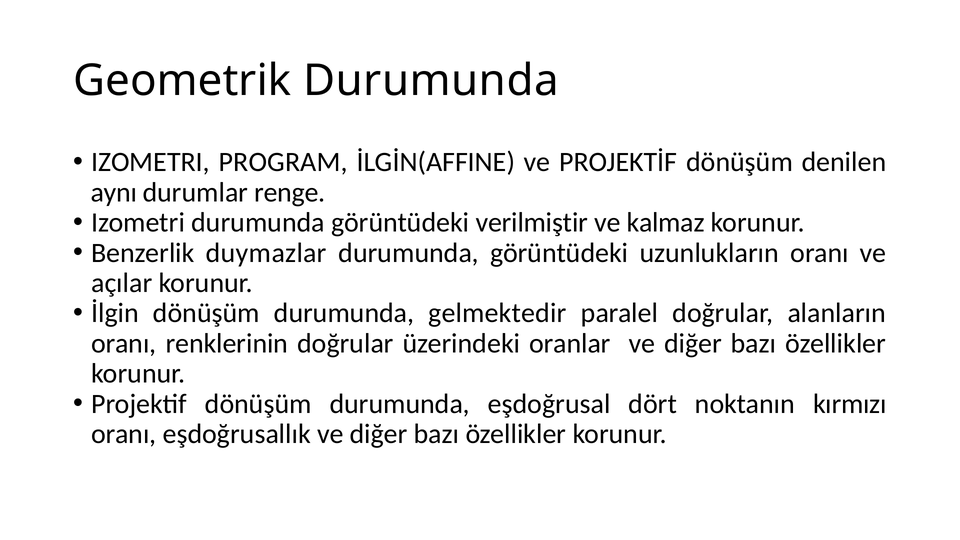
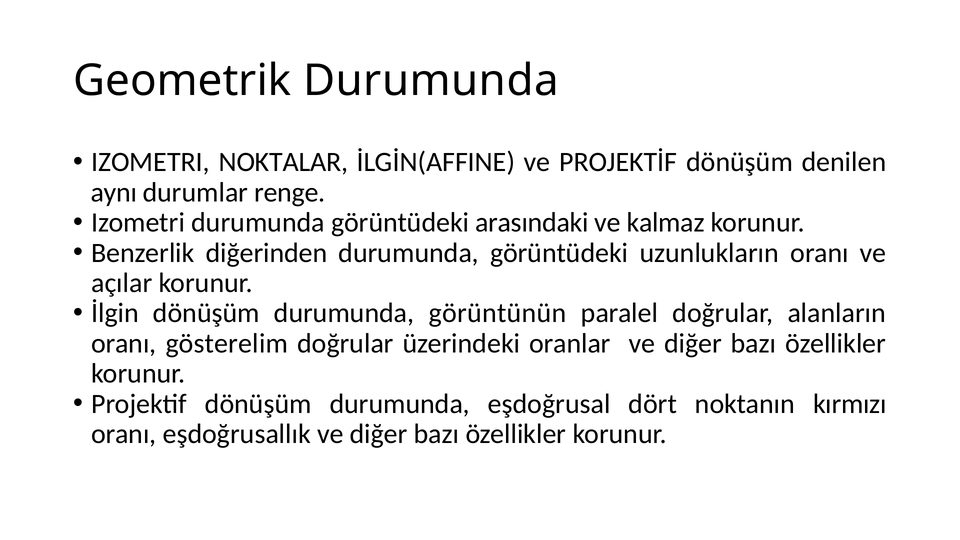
PROGRAM: PROGRAM -> NOKTALAR
verilmiştir: verilmiştir -> arasındaki
duymazlar: duymazlar -> diğerinden
gelmektedir: gelmektedir -> görüntünün
renklerinin: renklerinin -> gösterelim
